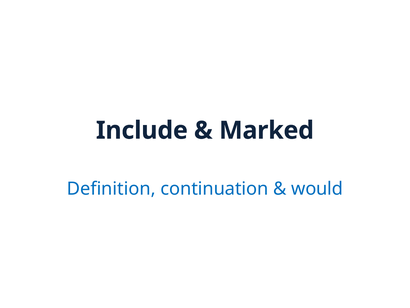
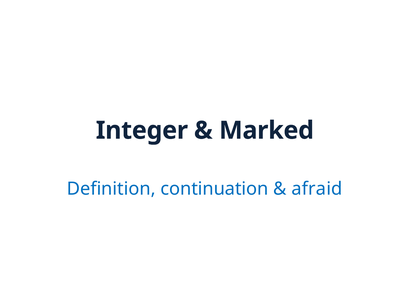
Include: Include -> Integer
would: would -> afraid
